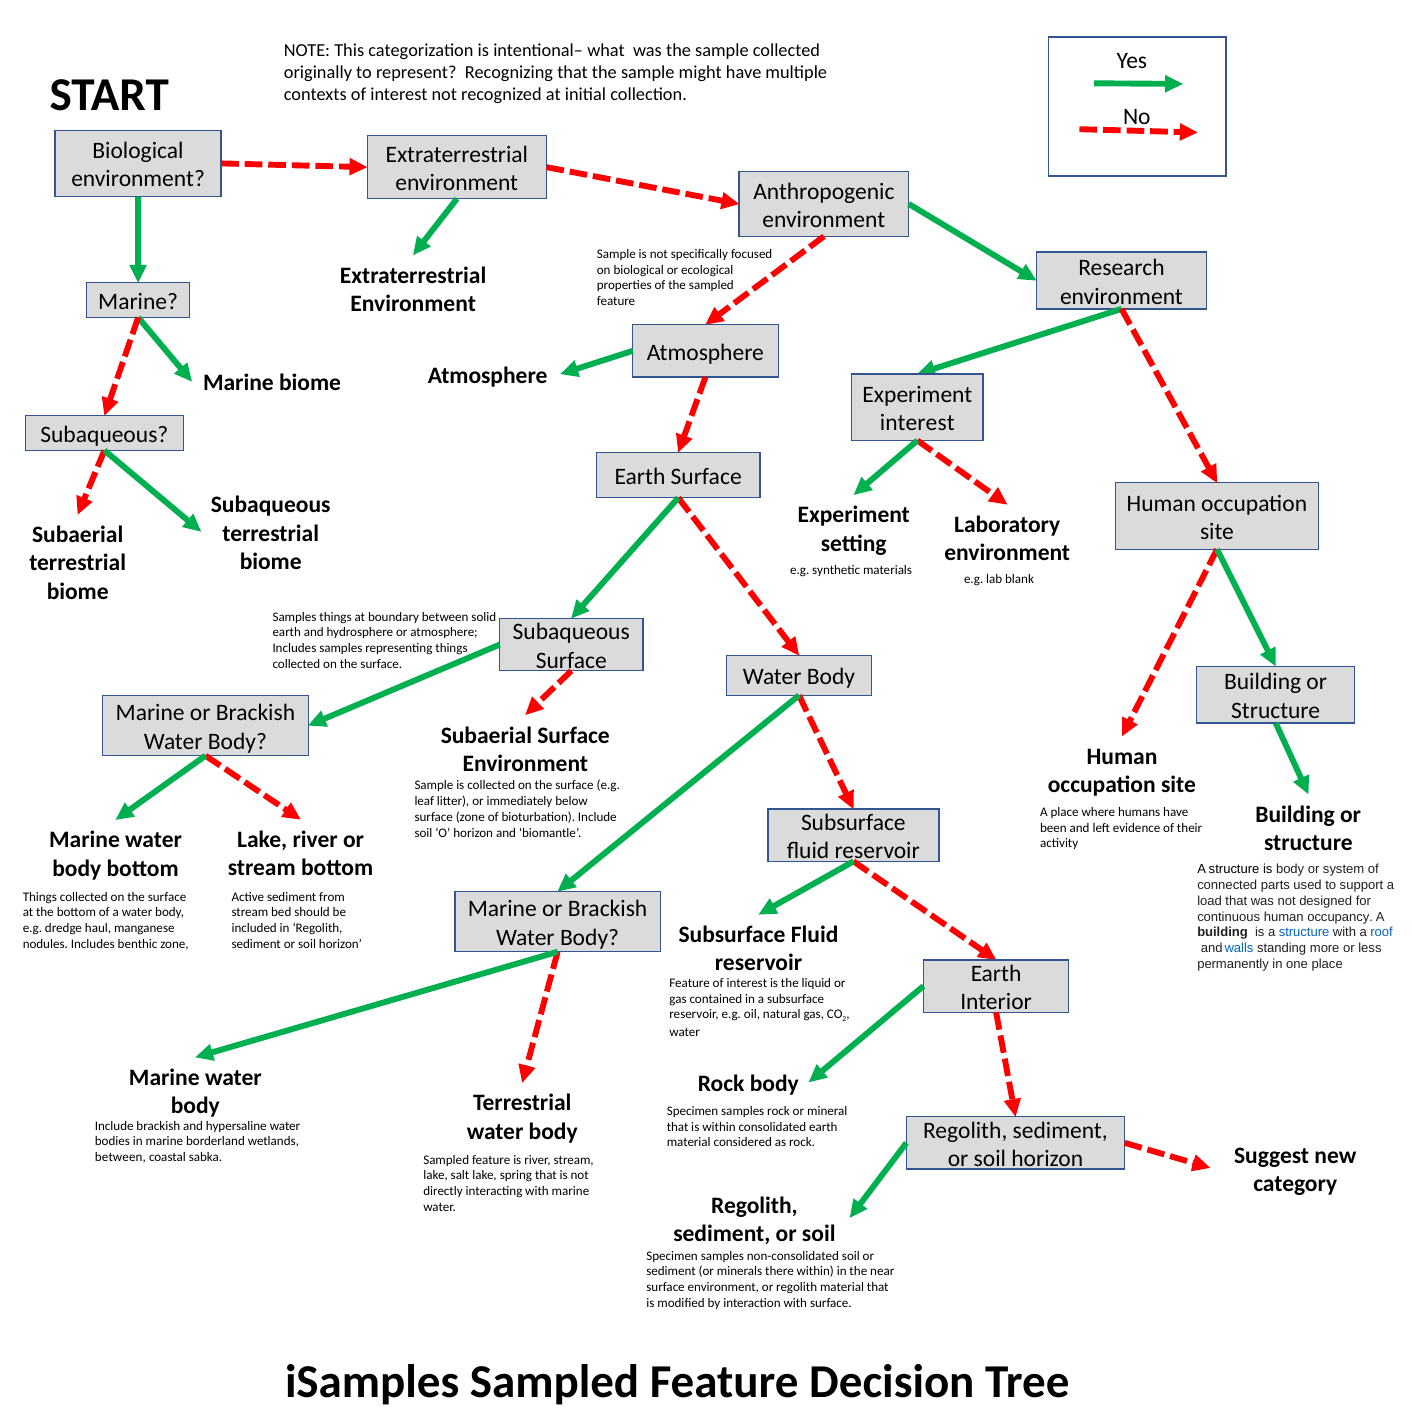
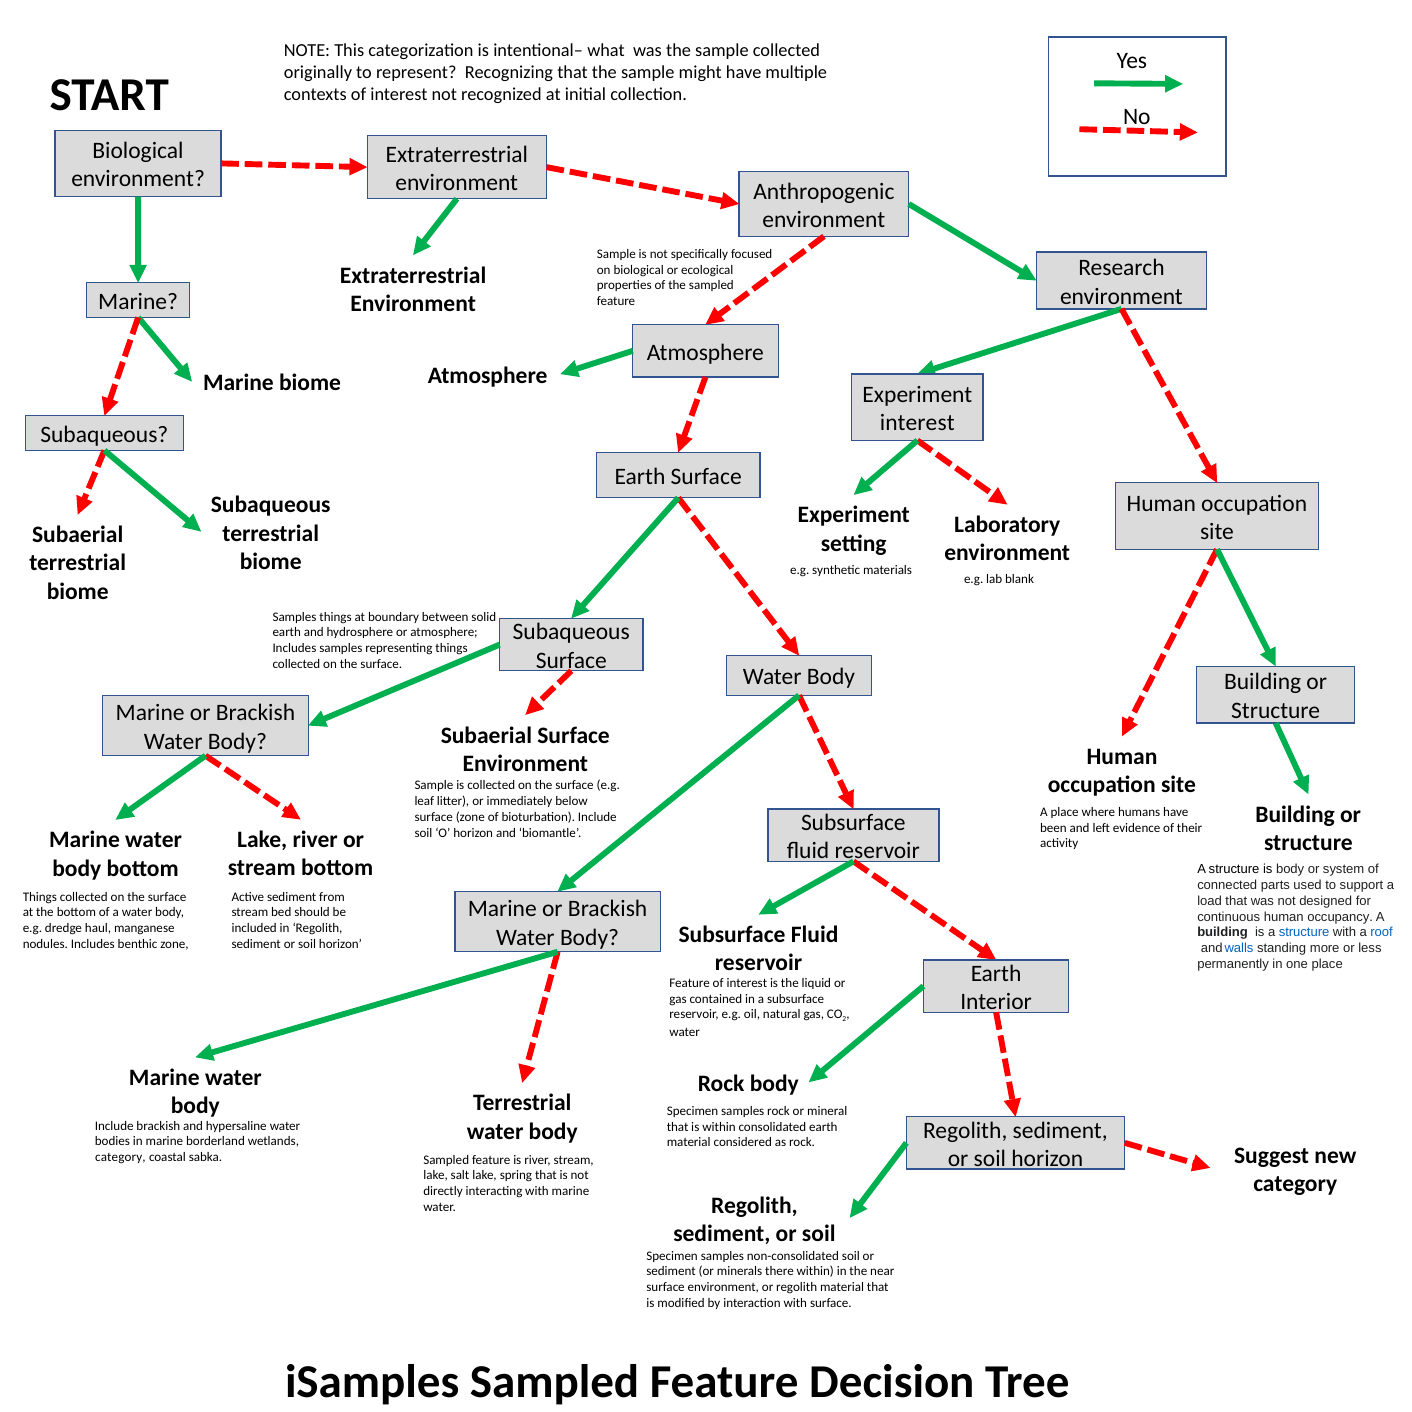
between at (120, 1157): between -> category
